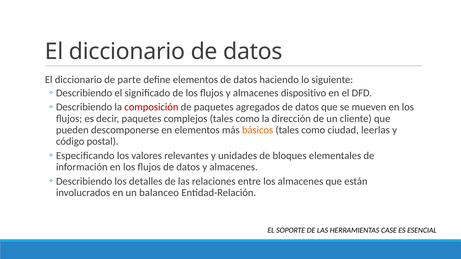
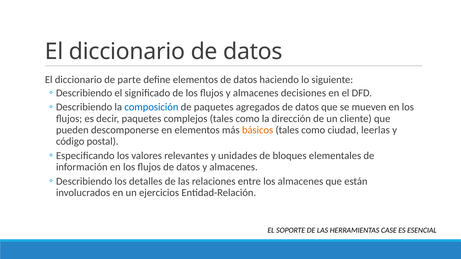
dispositivo: dispositivo -> decisiones
composición colour: red -> blue
balanceo: balanceo -> ejercicios
